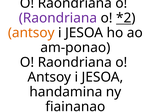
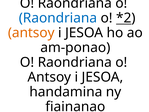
Raondriana at (58, 18) colour: purple -> blue
